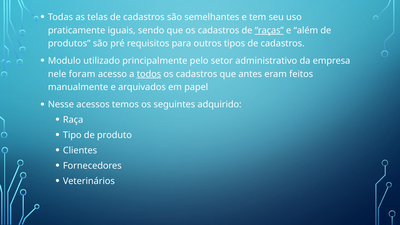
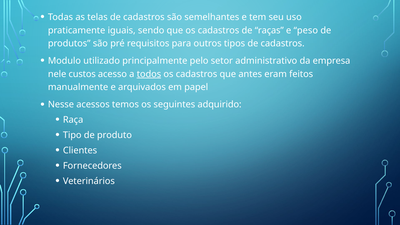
raças underline: present -> none
além: além -> peso
foram: foram -> custos
